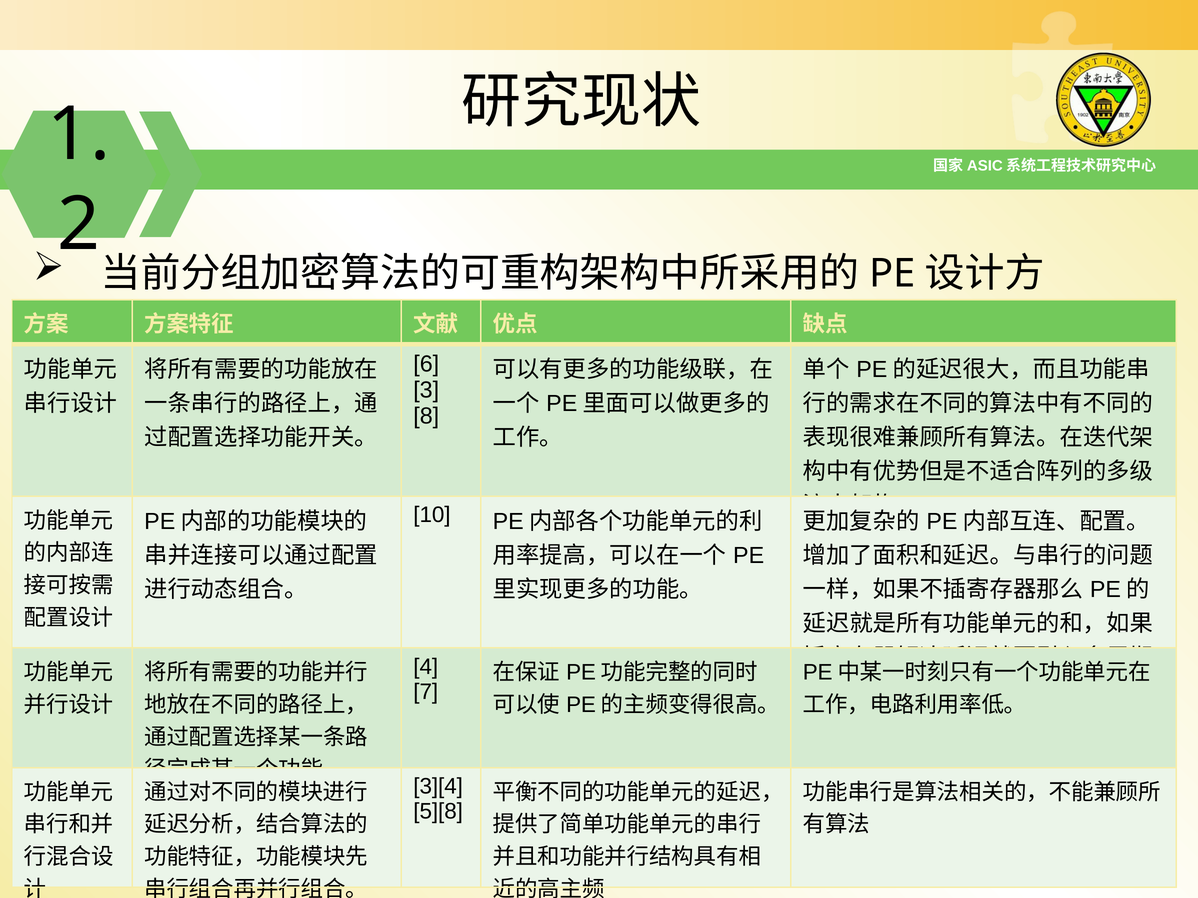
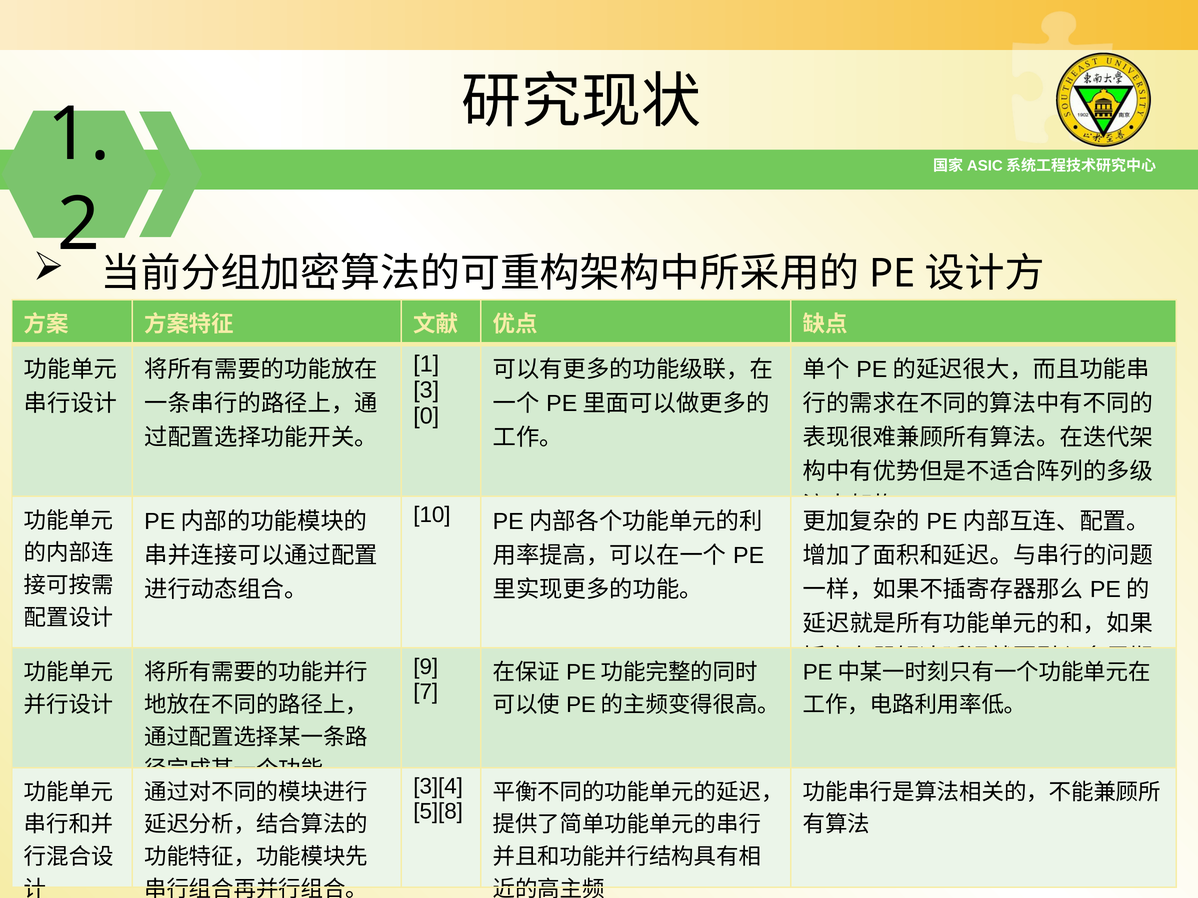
6 at (426, 364): 6 -> 1
8: 8 -> 0
4: 4 -> 9
